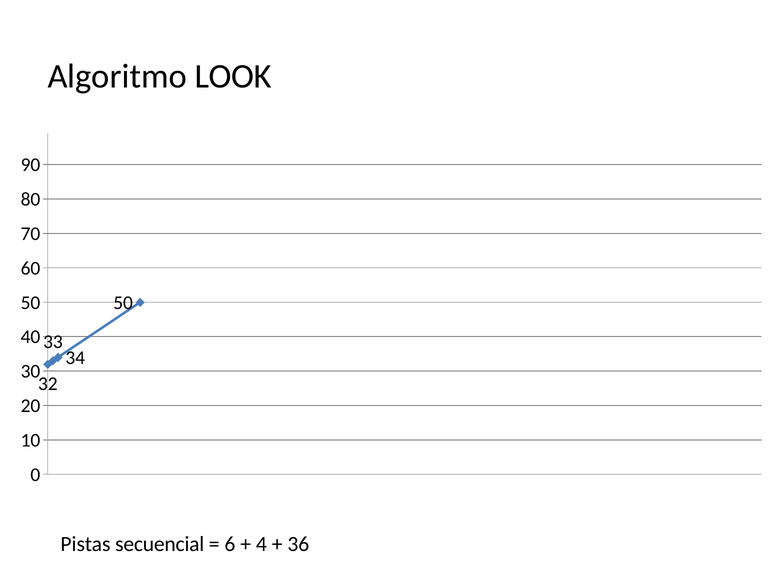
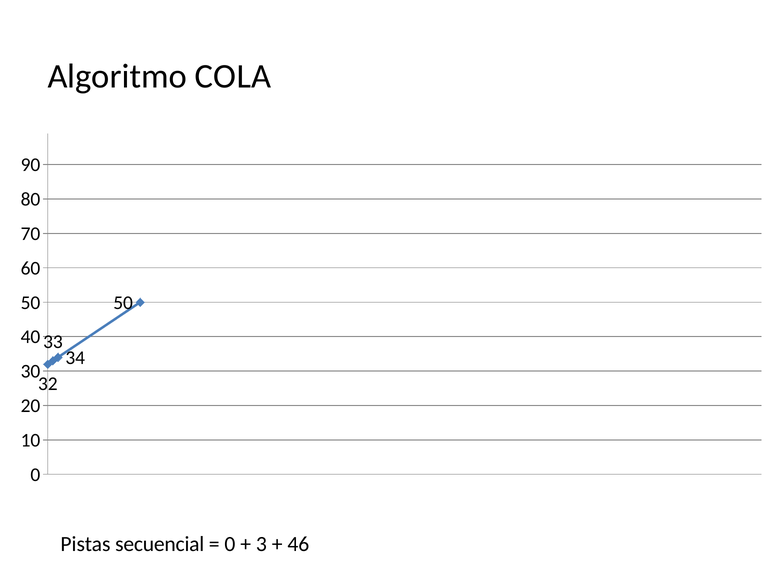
LOOK: LOOK -> COLA
6 at (230, 544): 6 -> 0
4: 4 -> 3
36: 36 -> 46
